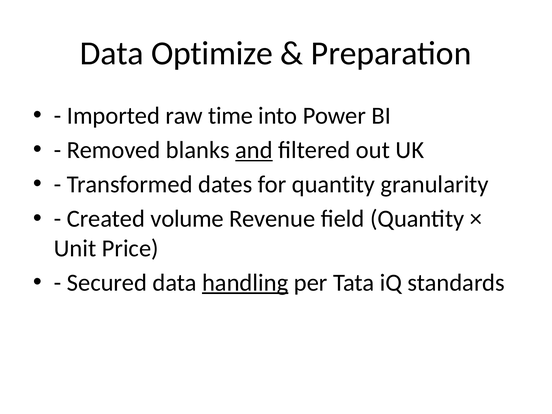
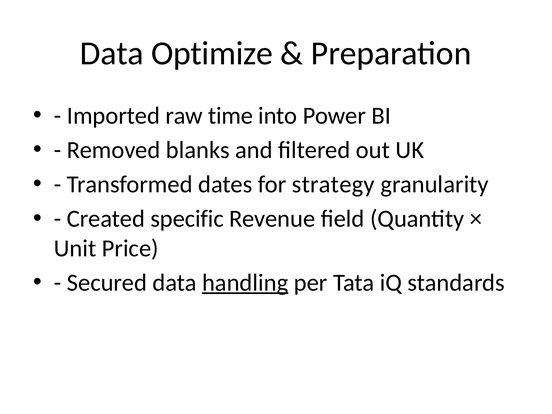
and underline: present -> none
for quantity: quantity -> strategy
volume: volume -> specific
